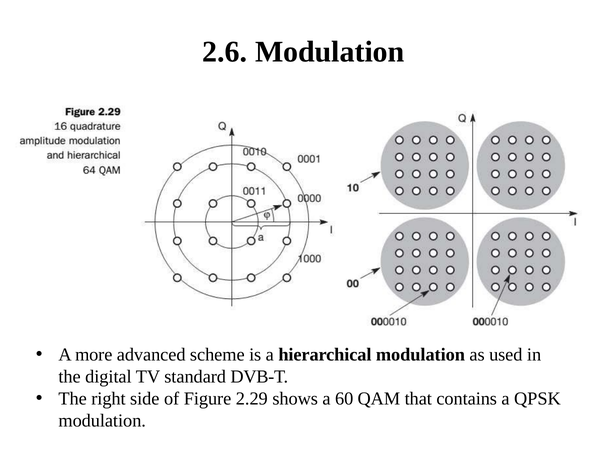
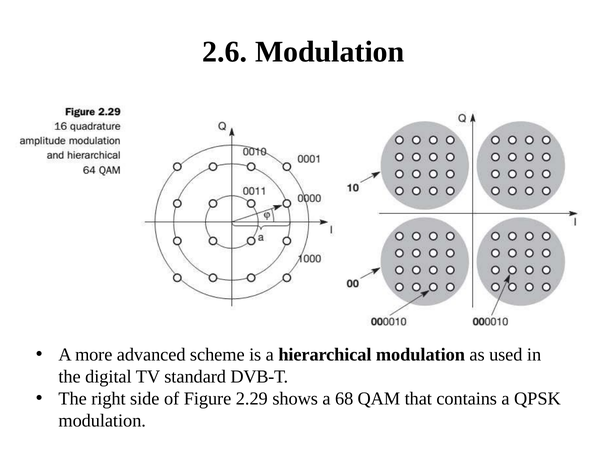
60: 60 -> 68
